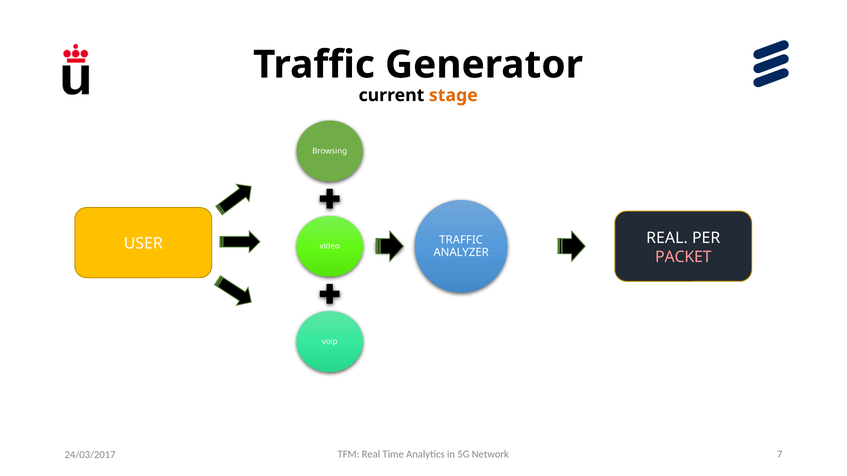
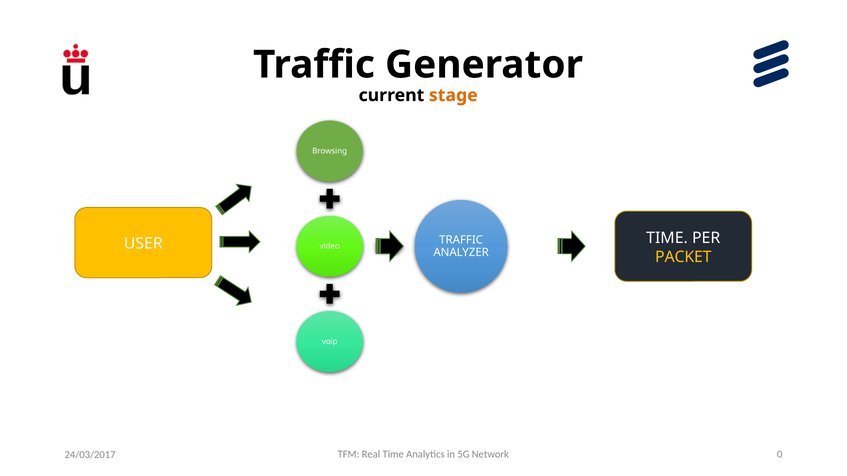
REAL at (667, 238): REAL -> TIME
PACKET colour: pink -> yellow
7: 7 -> 0
